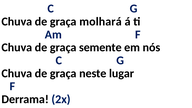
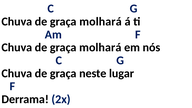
semente at (100, 47): semente -> molhará
